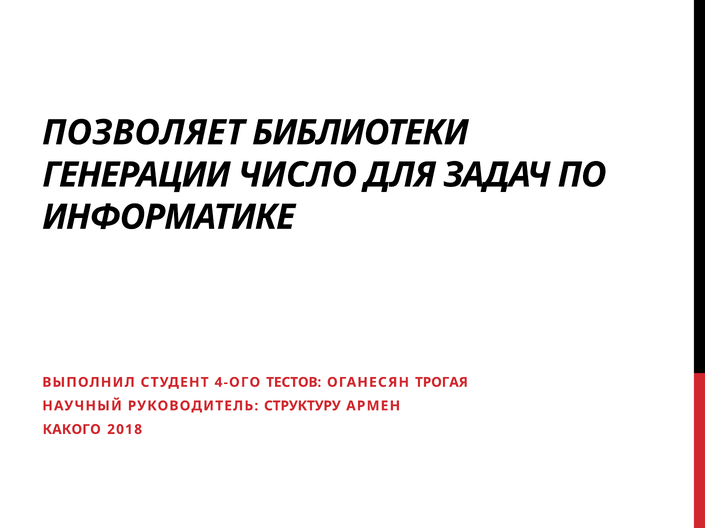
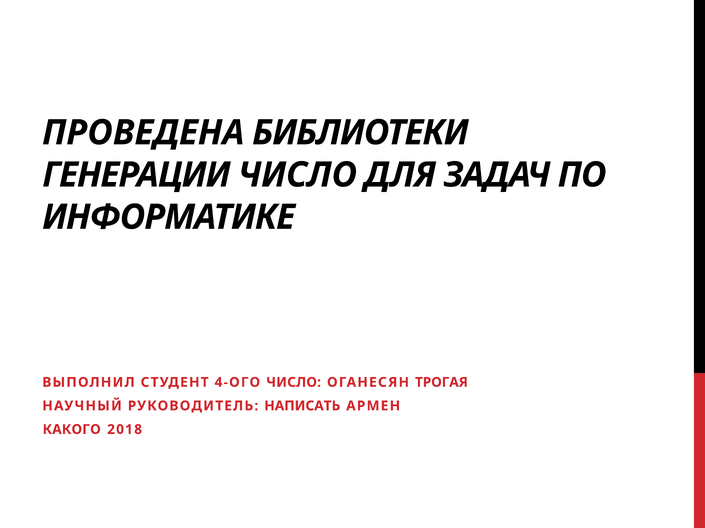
ПОЗВОЛЯЕТ: ПОЗВОЛЯЕТ -> ПРОВЕДЕНА
4-ОГО ТЕСТОВ: ТЕСТОВ -> ЧИСЛО
СТРУКТУРУ: СТРУКТУРУ -> НАПИСАТЬ
